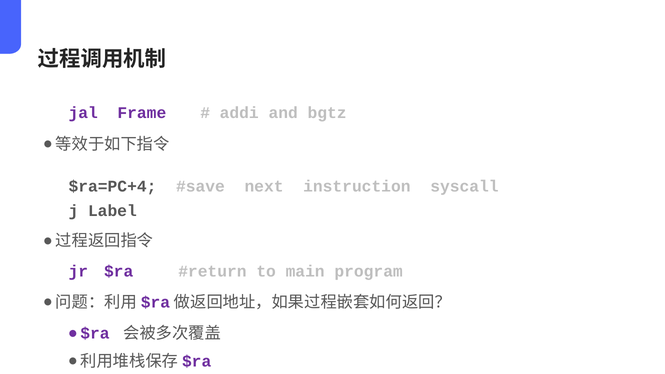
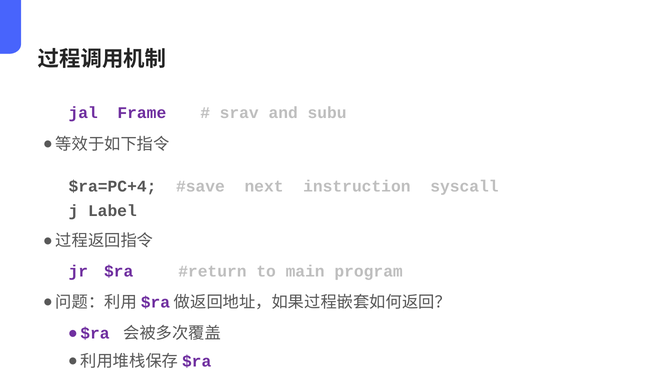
addi: addi -> srav
bgtz: bgtz -> subu
